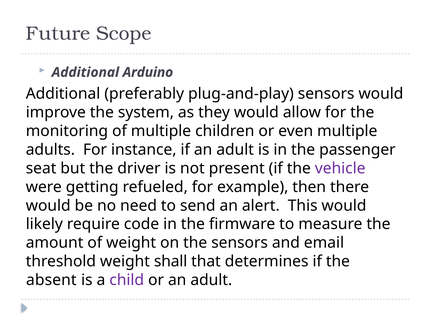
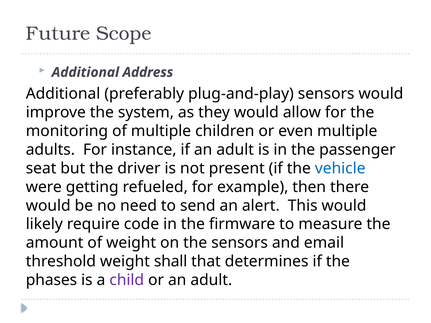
Arduino: Arduino -> Address
vehicle colour: purple -> blue
absent: absent -> phases
